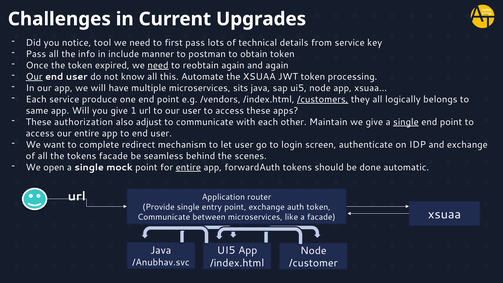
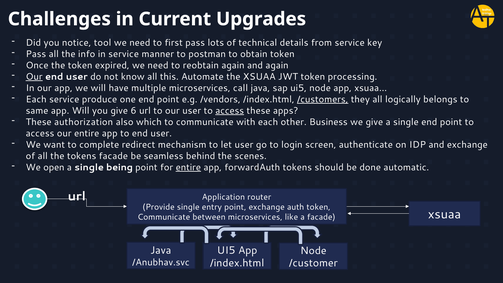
in include: include -> service
need at (158, 65) underline: present -> none
sits: sits -> call
1: 1 -> 6
access at (230, 111) underline: none -> present
adjust: adjust -> which
Maintain: Maintain -> Business
single at (406, 122) underline: present -> none
mock: mock -> being
